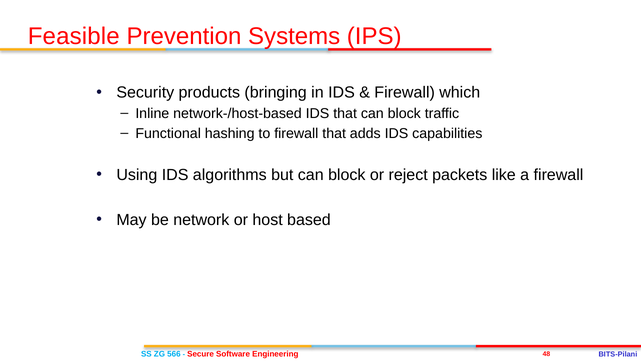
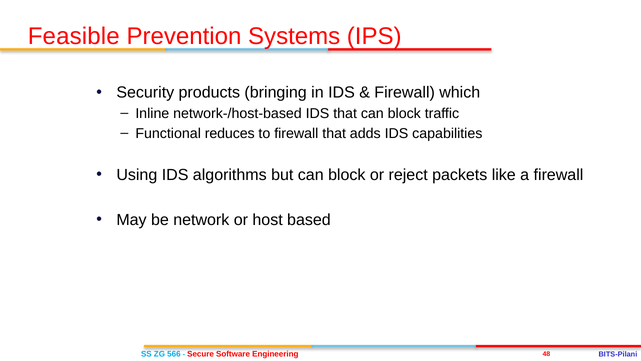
hashing: hashing -> reduces
